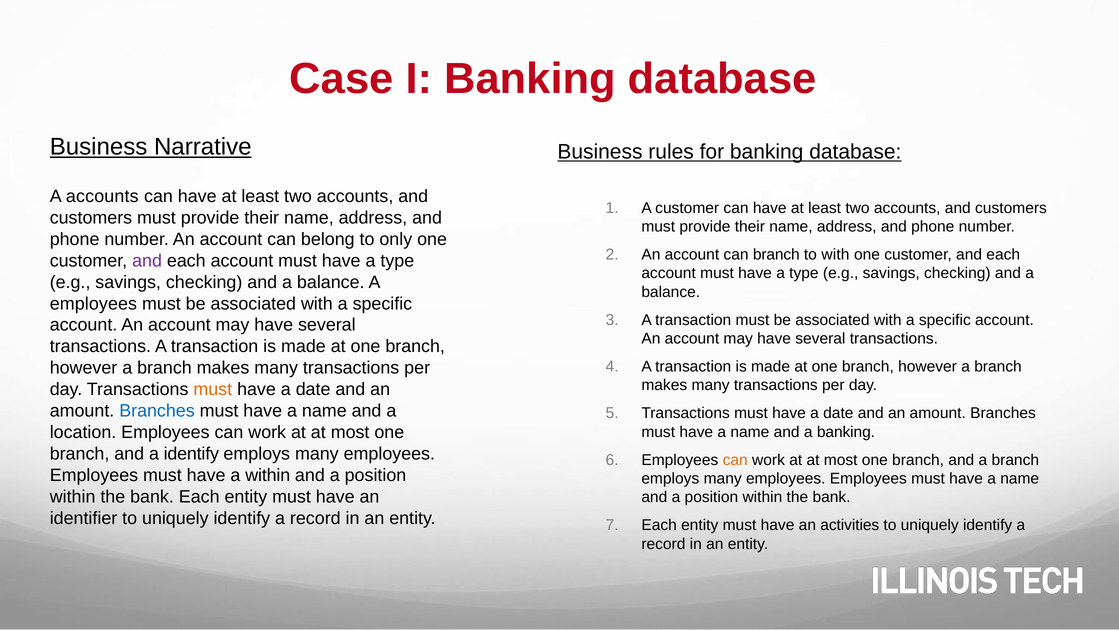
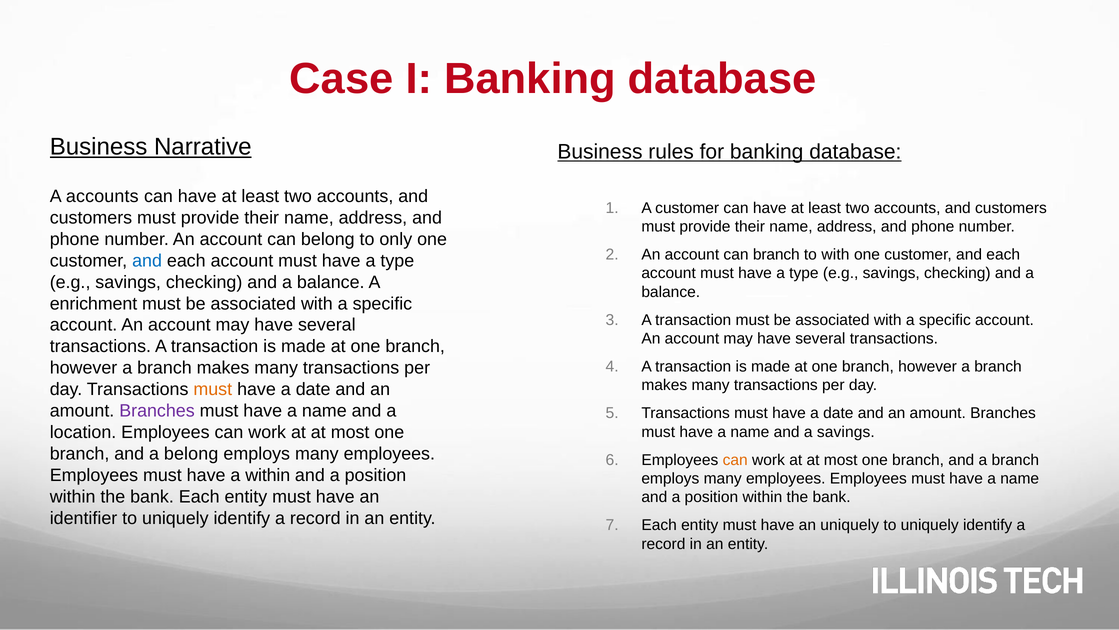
and at (147, 260) colour: purple -> blue
employees at (93, 303): employees -> enrichment
Branches at (157, 411) colour: blue -> purple
a banking: banking -> savings
a identify: identify -> belong
an activities: activities -> uniquely
